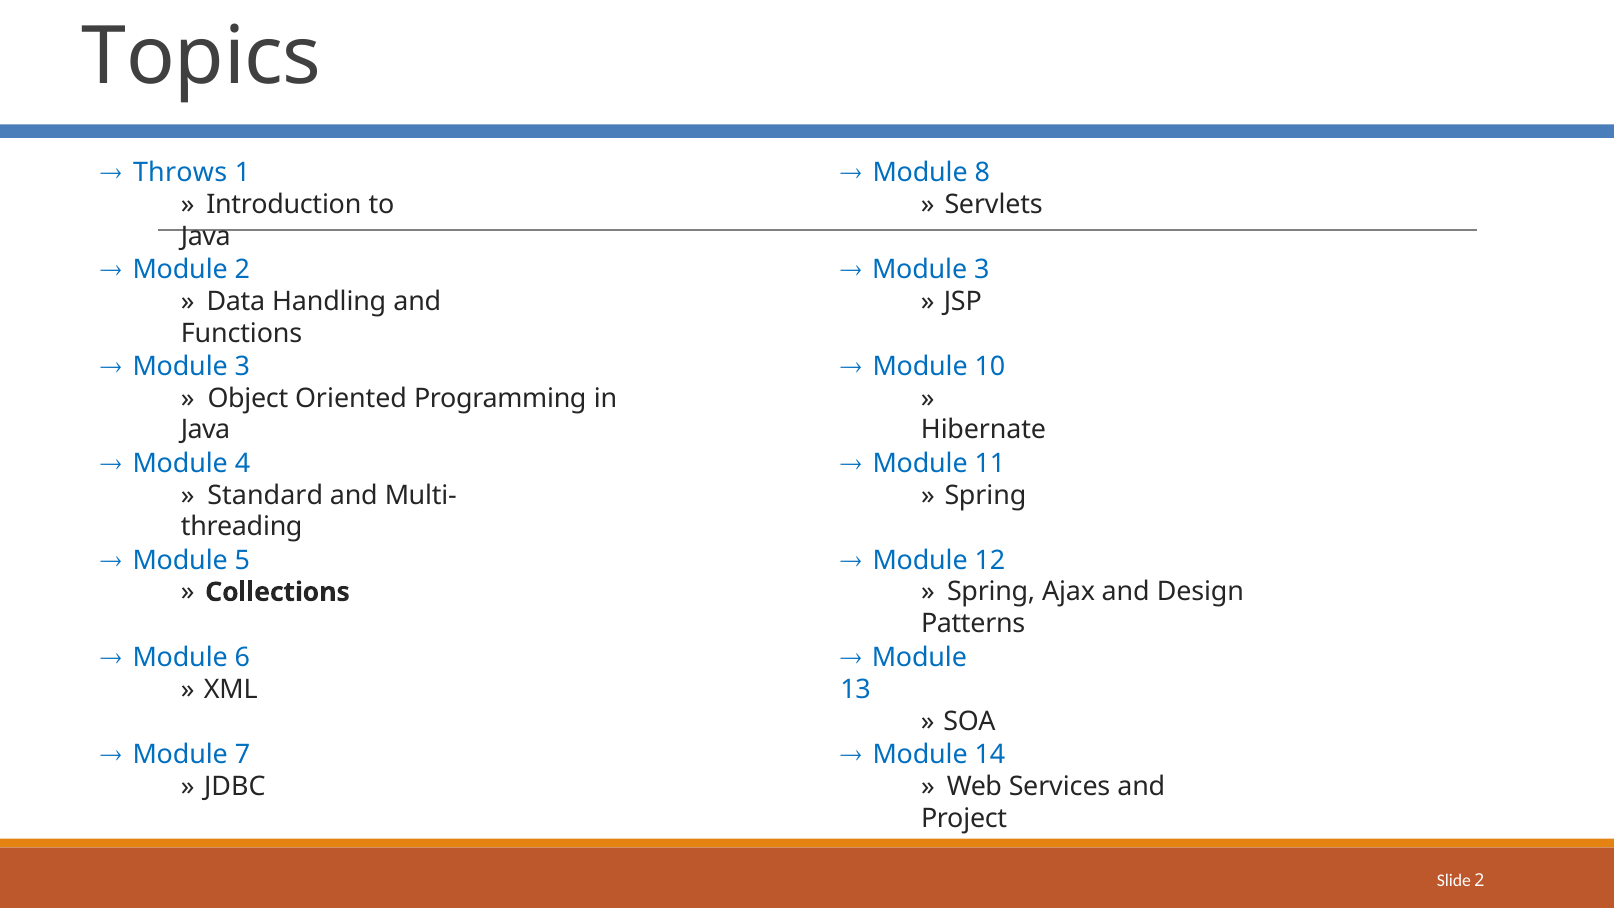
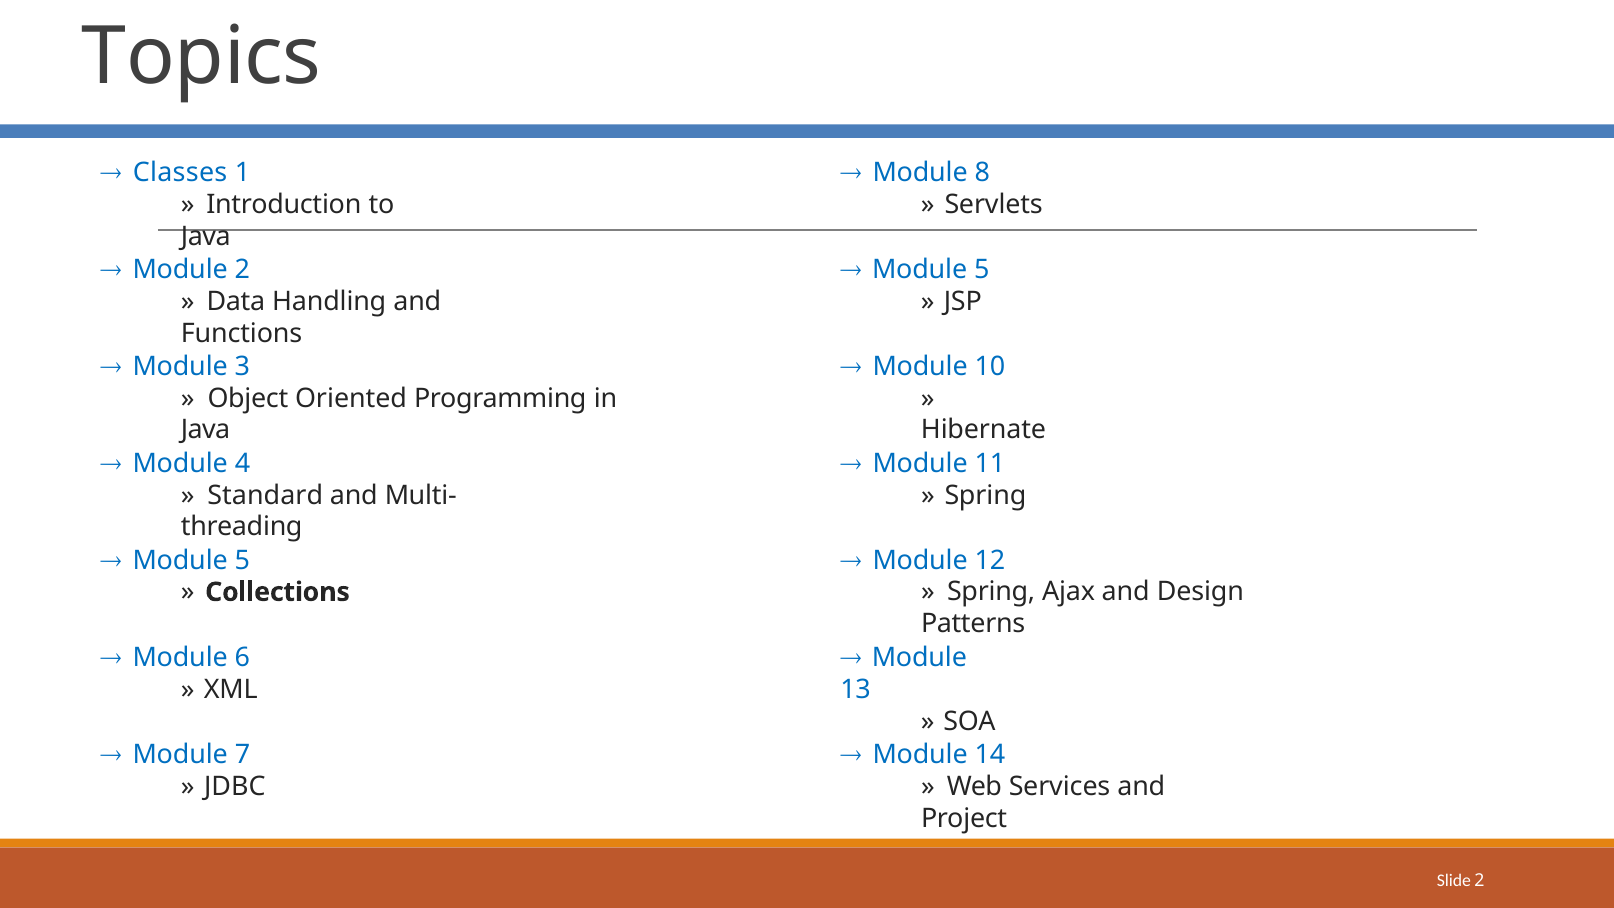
Throws: Throws -> Classes
3 at (982, 270): 3 -> 5
